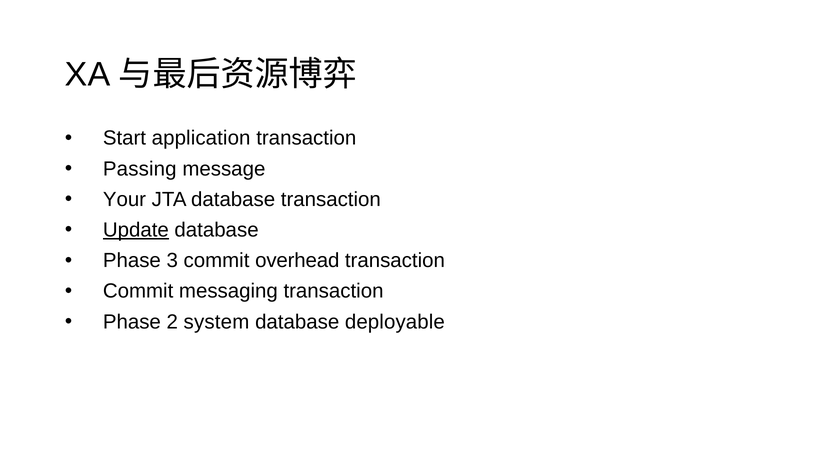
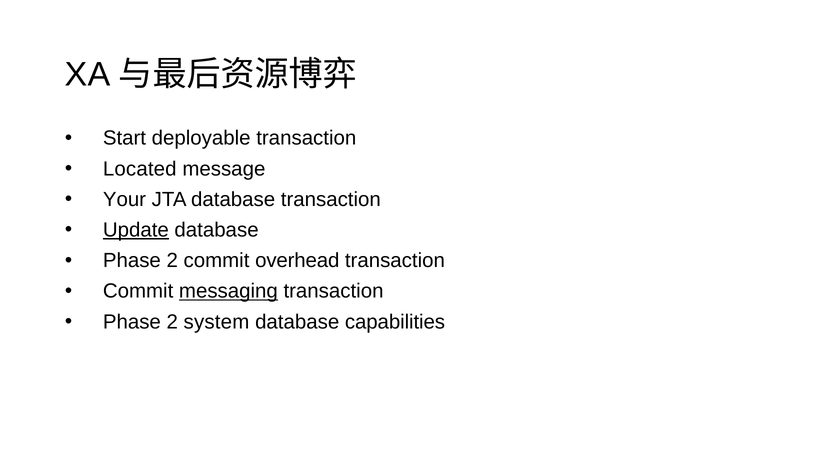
application: application -> deployable
Passing: Passing -> Located
3 at (172, 261): 3 -> 2
messaging underline: none -> present
deployable: deployable -> capabilities
